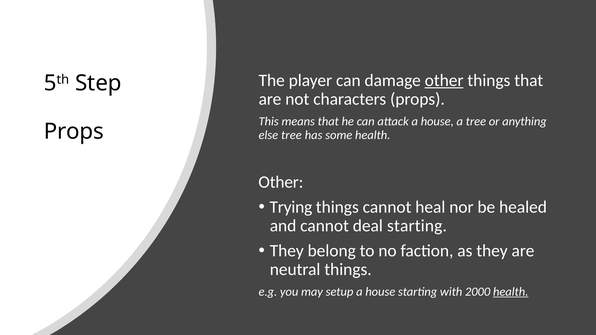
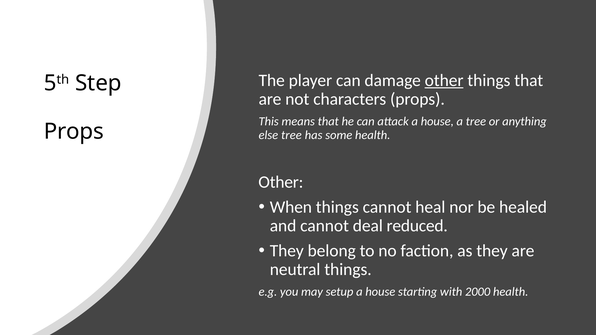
Trying: Trying -> When
deal starting: starting -> reduced
health at (511, 292) underline: present -> none
